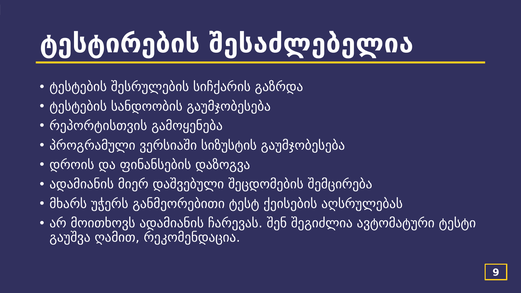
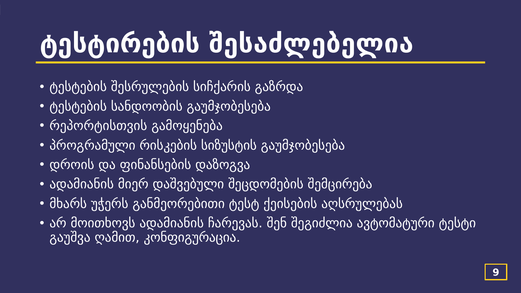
ვერსიაში: ვერსიაში -> რისკების
რეკომენდაცია: რეკომენდაცია -> კონფიგურაცია
